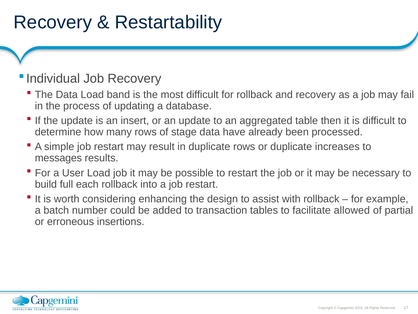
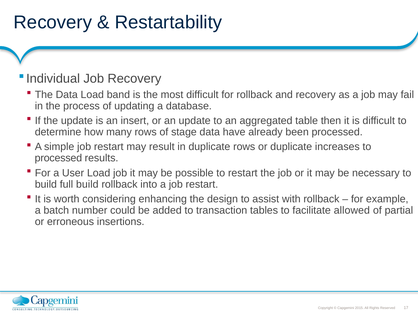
messages at (58, 158): messages -> processed
full each: each -> build
